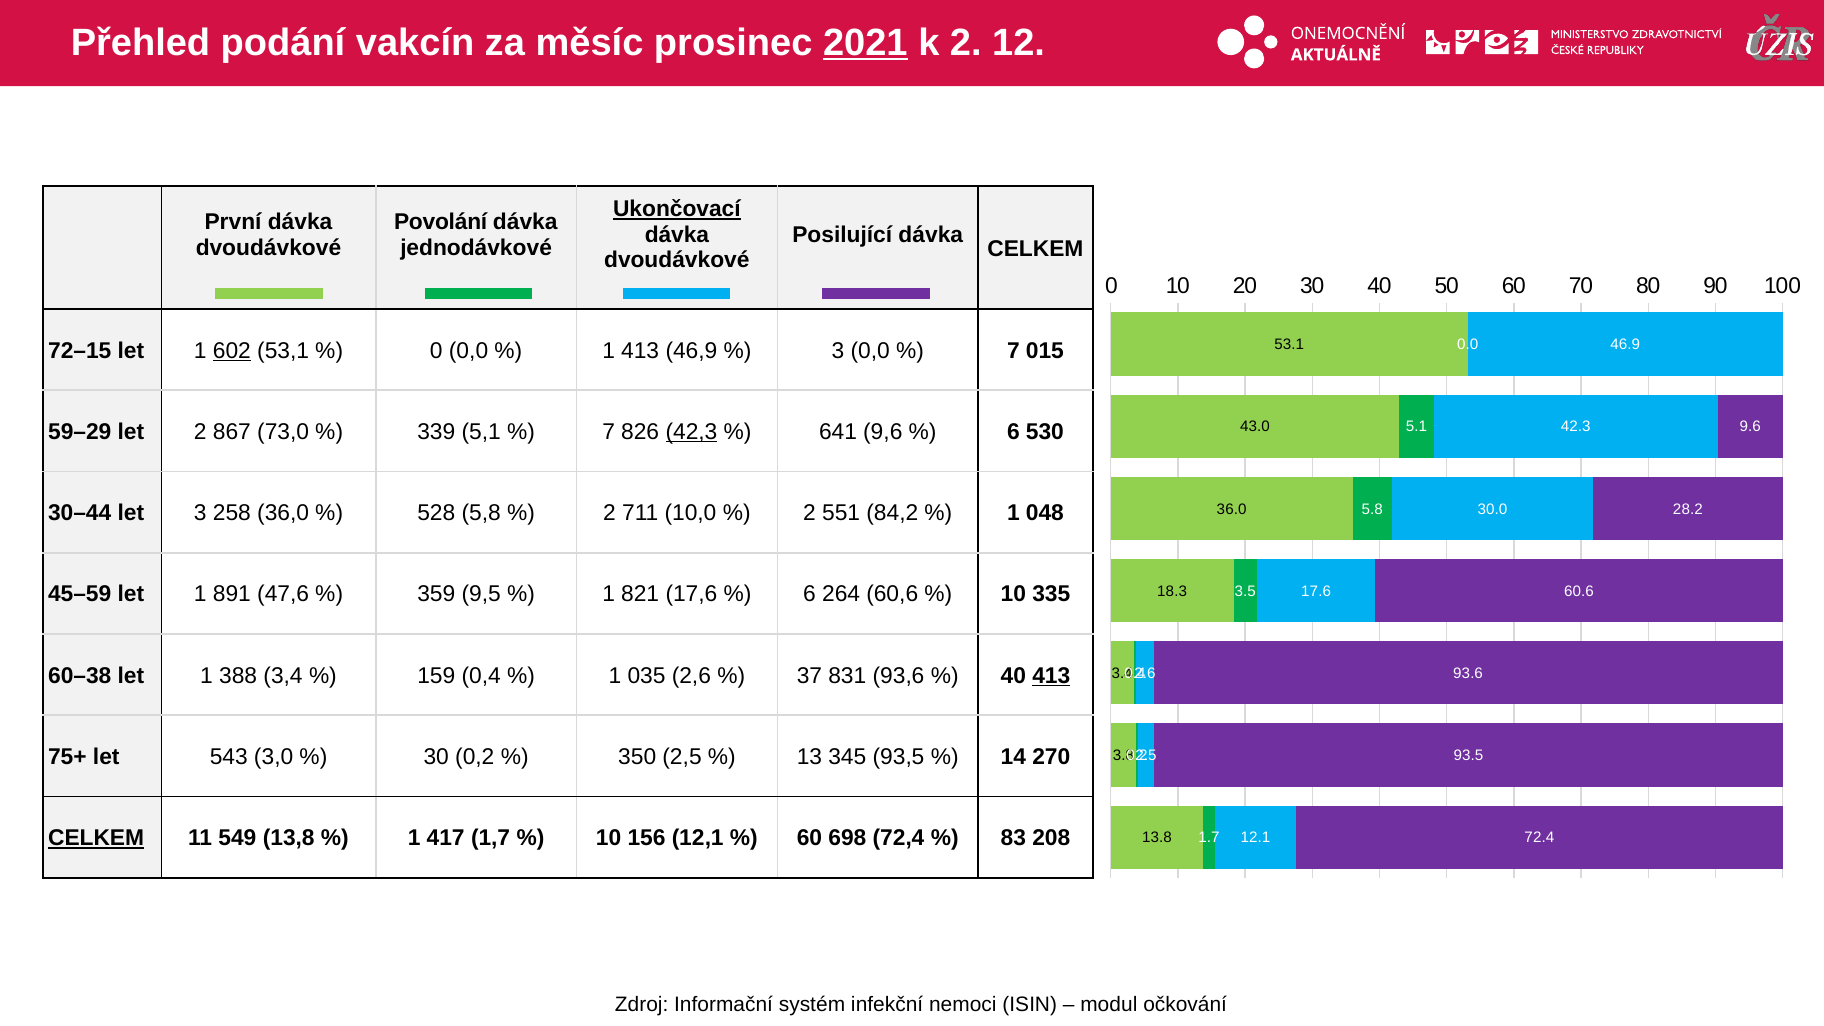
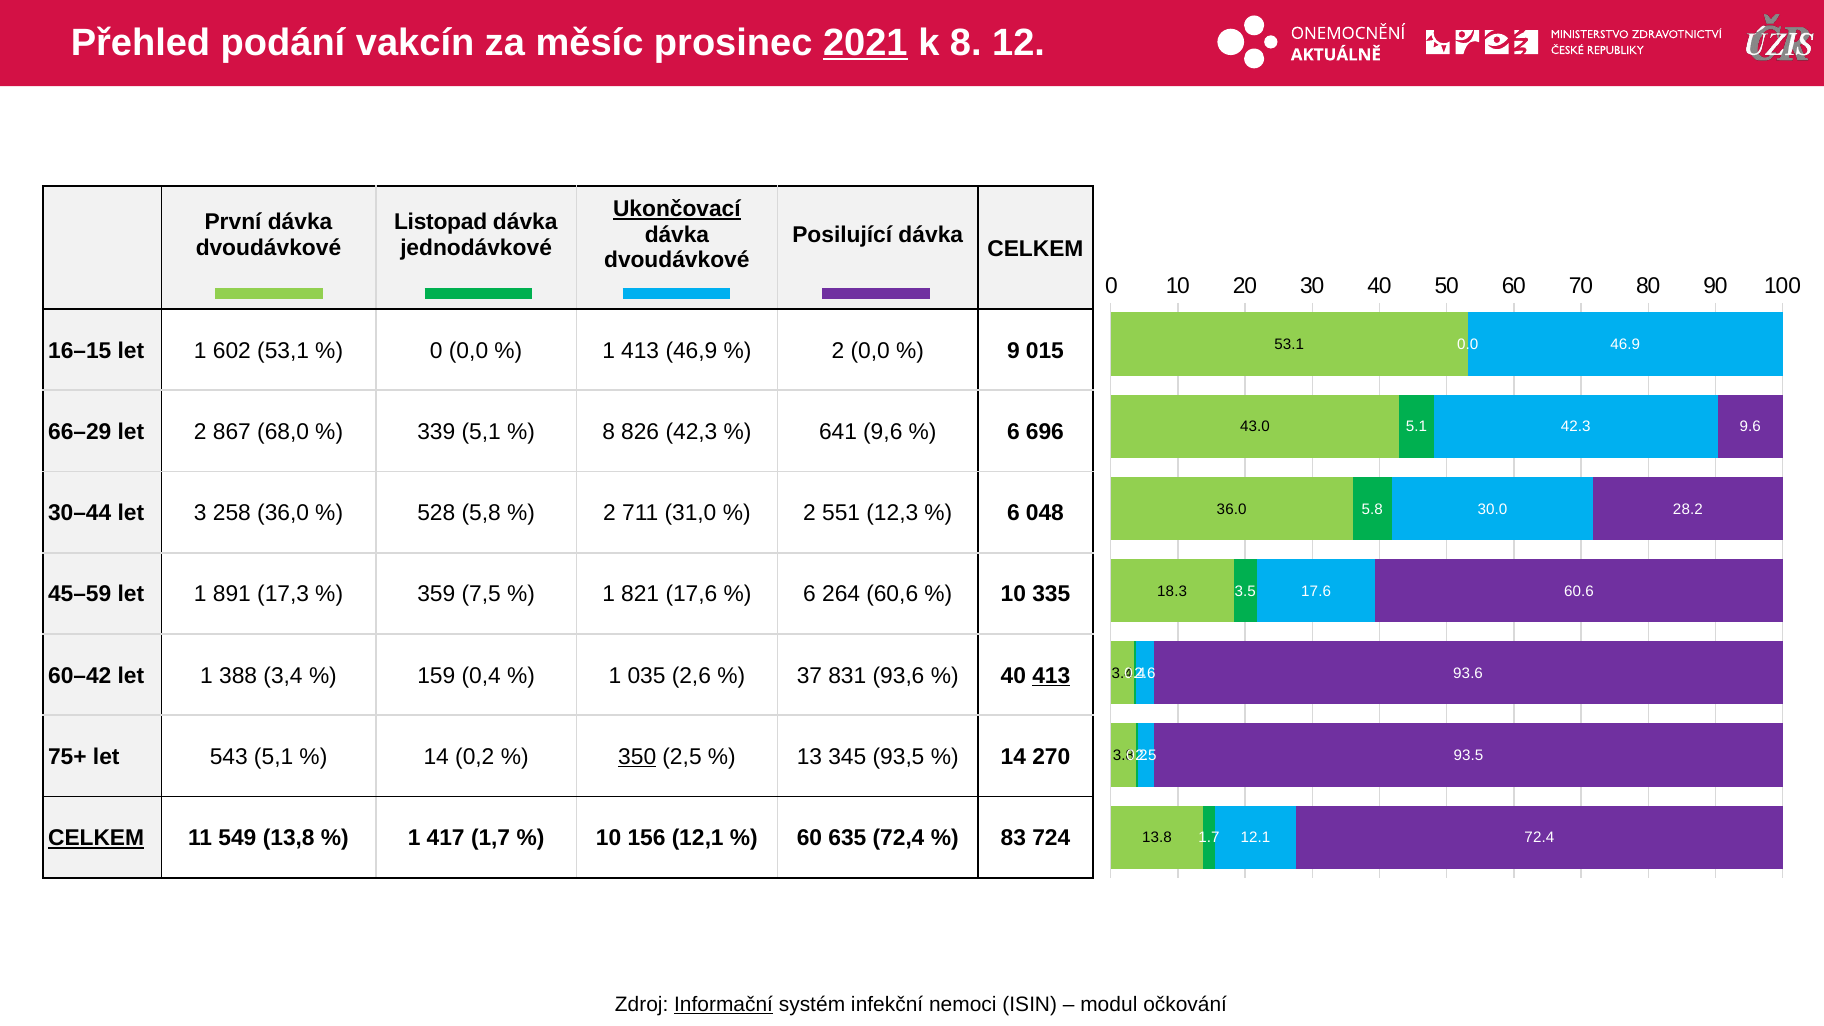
k 2: 2 -> 8
Povolání: Povolání -> Listopad
72–15: 72–15 -> 16–15
602 underline: present -> none
3 at (838, 351): 3 -> 2
7 at (1013, 351): 7 -> 9
59–29: 59–29 -> 66–29
73,0: 73,0 -> 68,0
7 at (609, 432): 7 -> 8
42,3 underline: present -> none
530: 530 -> 696
10,0: 10,0 -> 31,0
84,2: 84,2 -> 12,3
1 at (1013, 513): 1 -> 6
47,6: 47,6 -> 17,3
9,5: 9,5 -> 7,5
60–38: 60–38 -> 60–42
543 3,0: 3,0 -> 5,1
30 at (436, 757): 30 -> 14
350 underline: none -> present
698: 698 -> 635
208: 208 -> 724
Informační underline: none -> present
